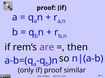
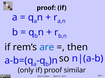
are colour: purple -> blue
